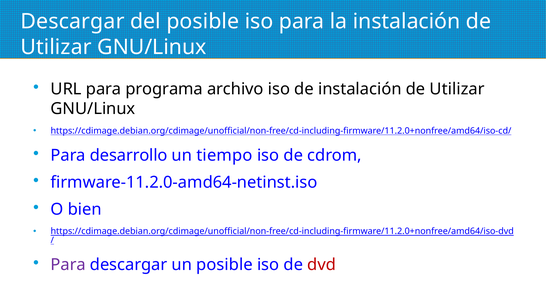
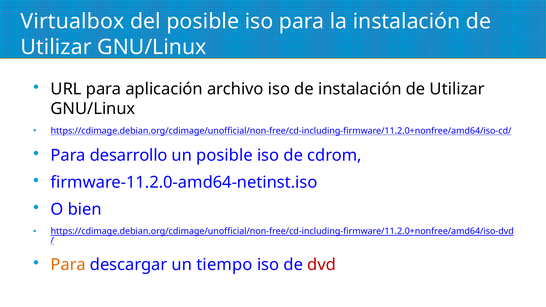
Descargar at (72, 21): Descargar -> Virtualbox
programa: programa -> aplicación
un tiempo: tiempo -> posible
Para at (68, 265) colour: purple -> orange
un posible: posible -> tiempo
